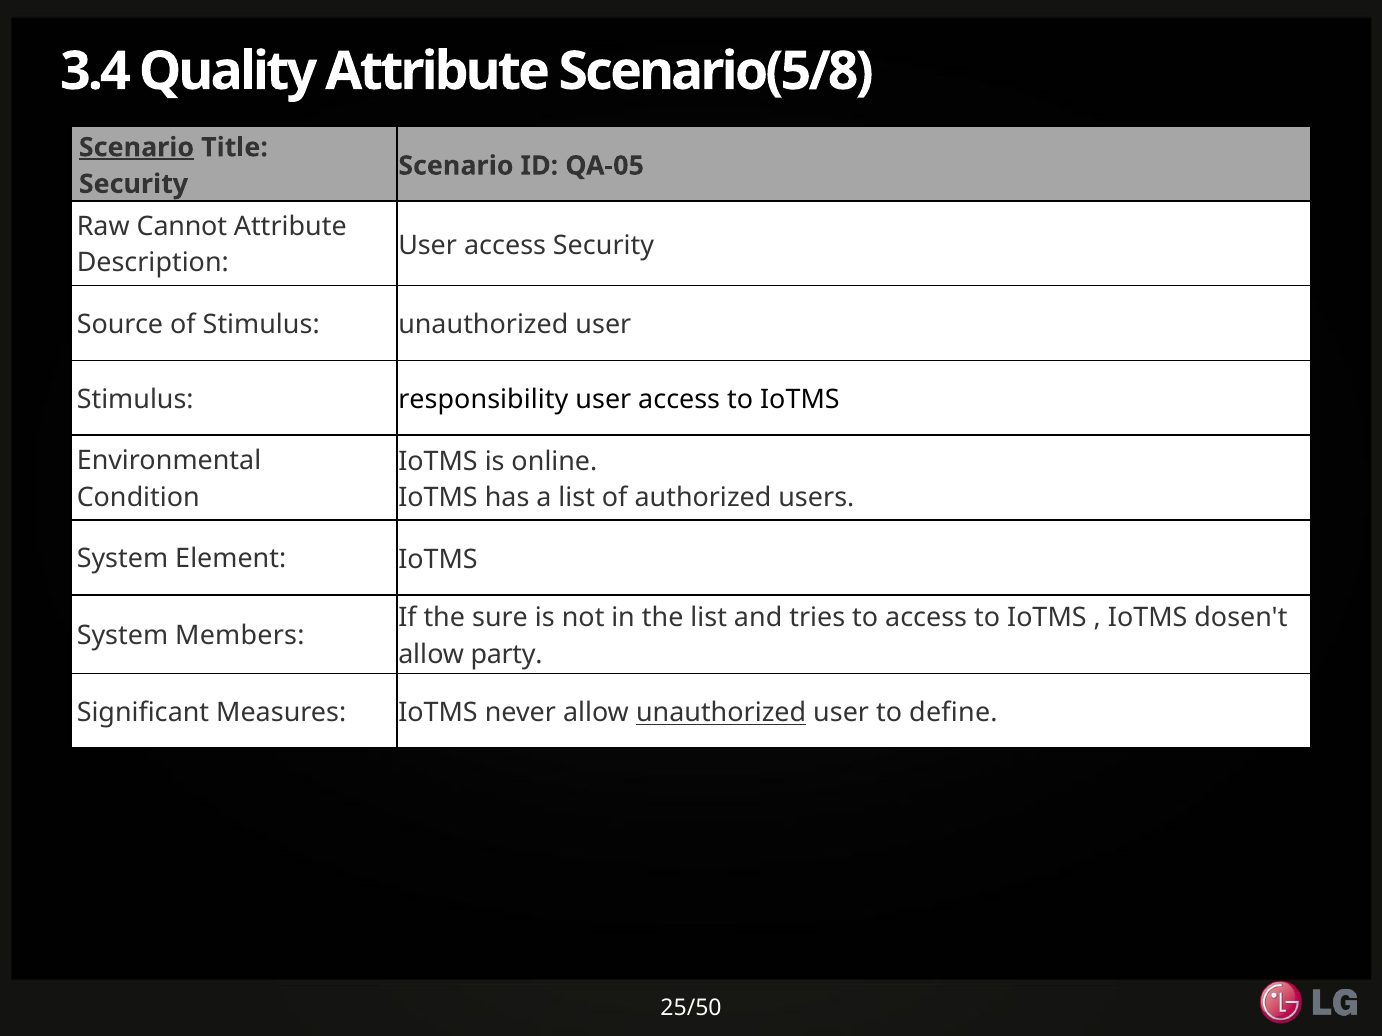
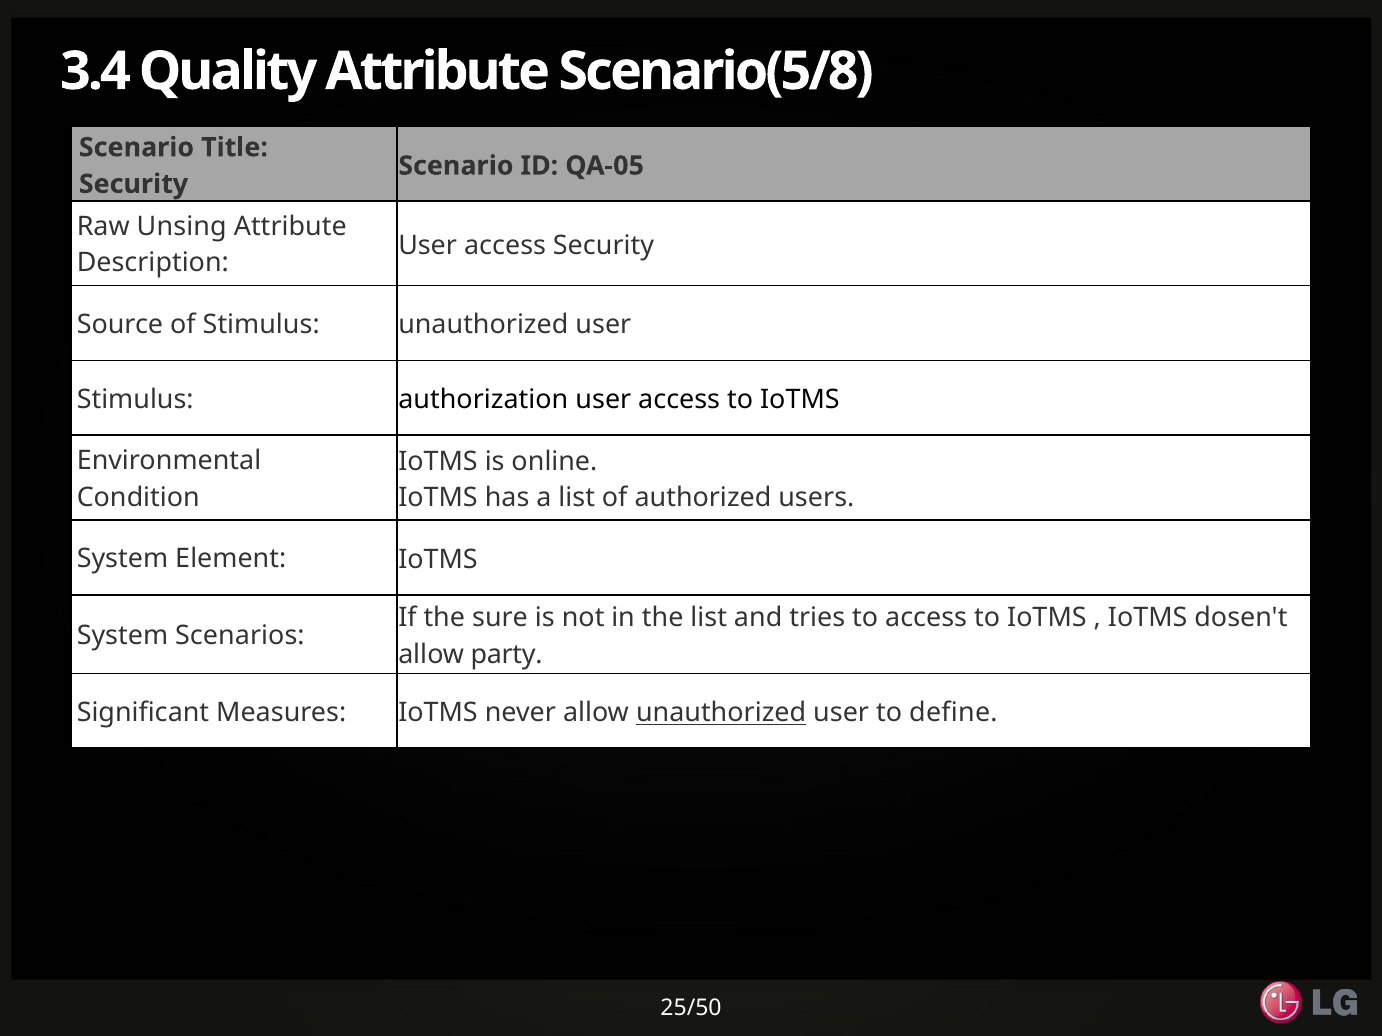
Scenario at (136, 148) underline: present -> none
Cannot: Cannot -> Unsing
responsibility: responsibility -> authorization
Members: Members -> Scenarios
